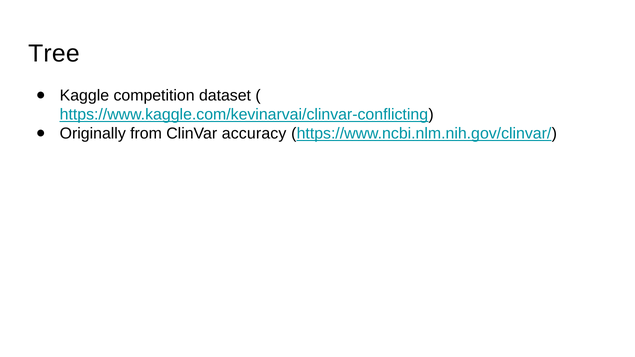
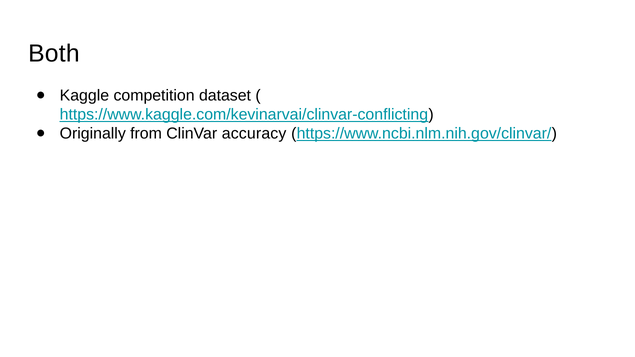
Tree: Tree -> Both
